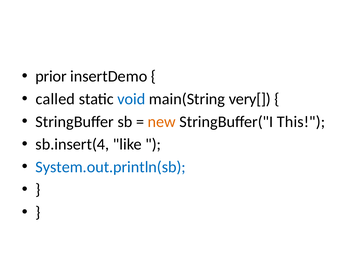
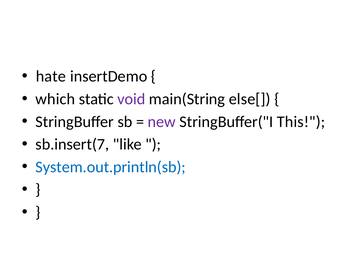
prior: prior -> hate
called: called -> which
void colour: blue -> purple
very[: very[ -> else[
new colour: orange -> purple
sb.insert(4: sb.insert(4 -> sb.insert(7
